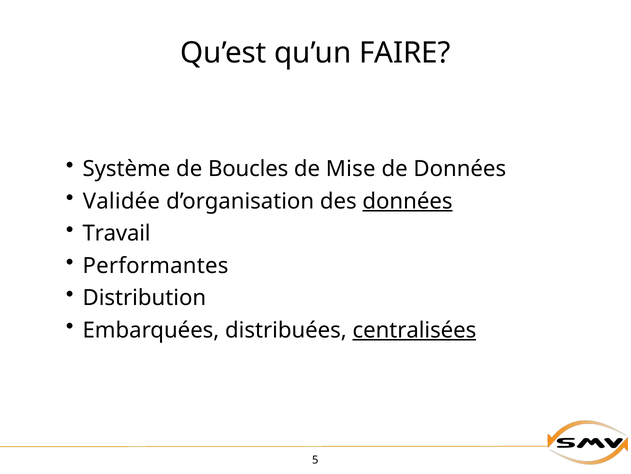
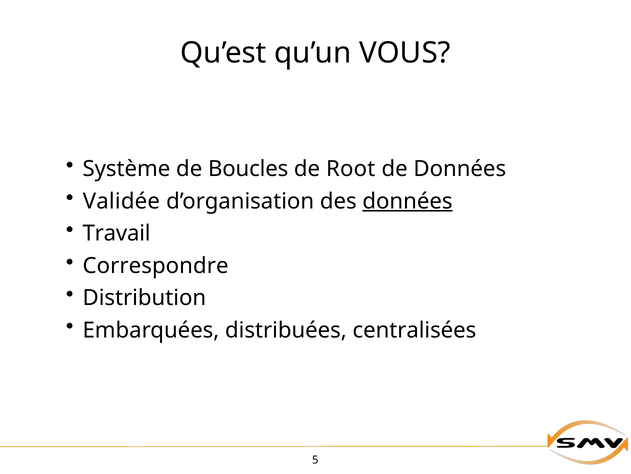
FAIRE: FAIRE -> VOUS
Mise: Mise -> Root
Performantes: Performantes -> Correspondre
centralisées underline: present -> none
